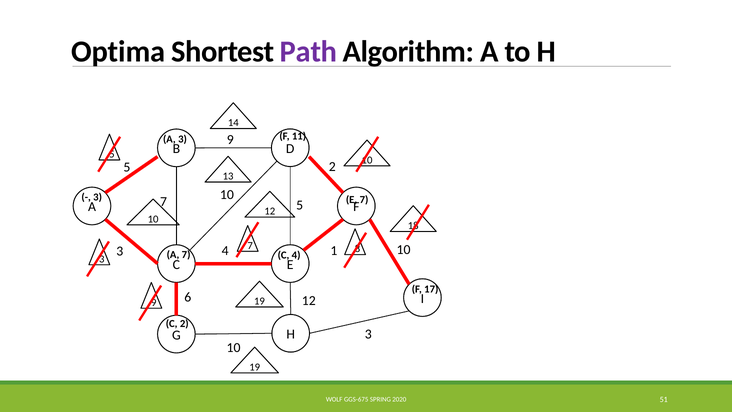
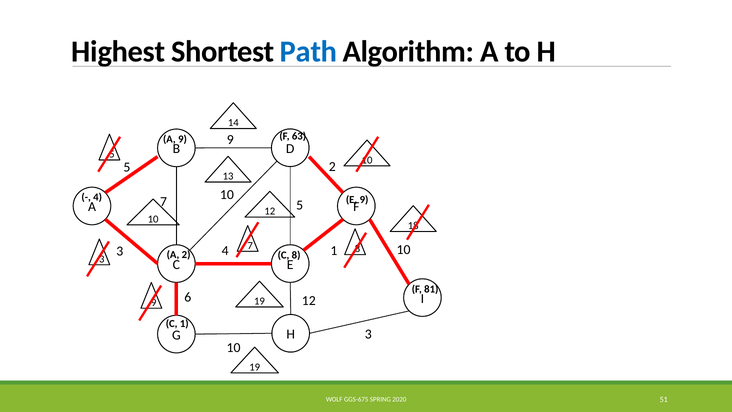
Optima: Optima -> Highest
Path colour: purple -> blue
11: 11 -> 63
A 3: 3 -> 9
3 at (98, 197): 3 -> 4
E 7: 7 -> 9
A 7: 7 -> 2
C 4: 4 -> 8
17: 17 -> 81
C 2: 2 -> 1
